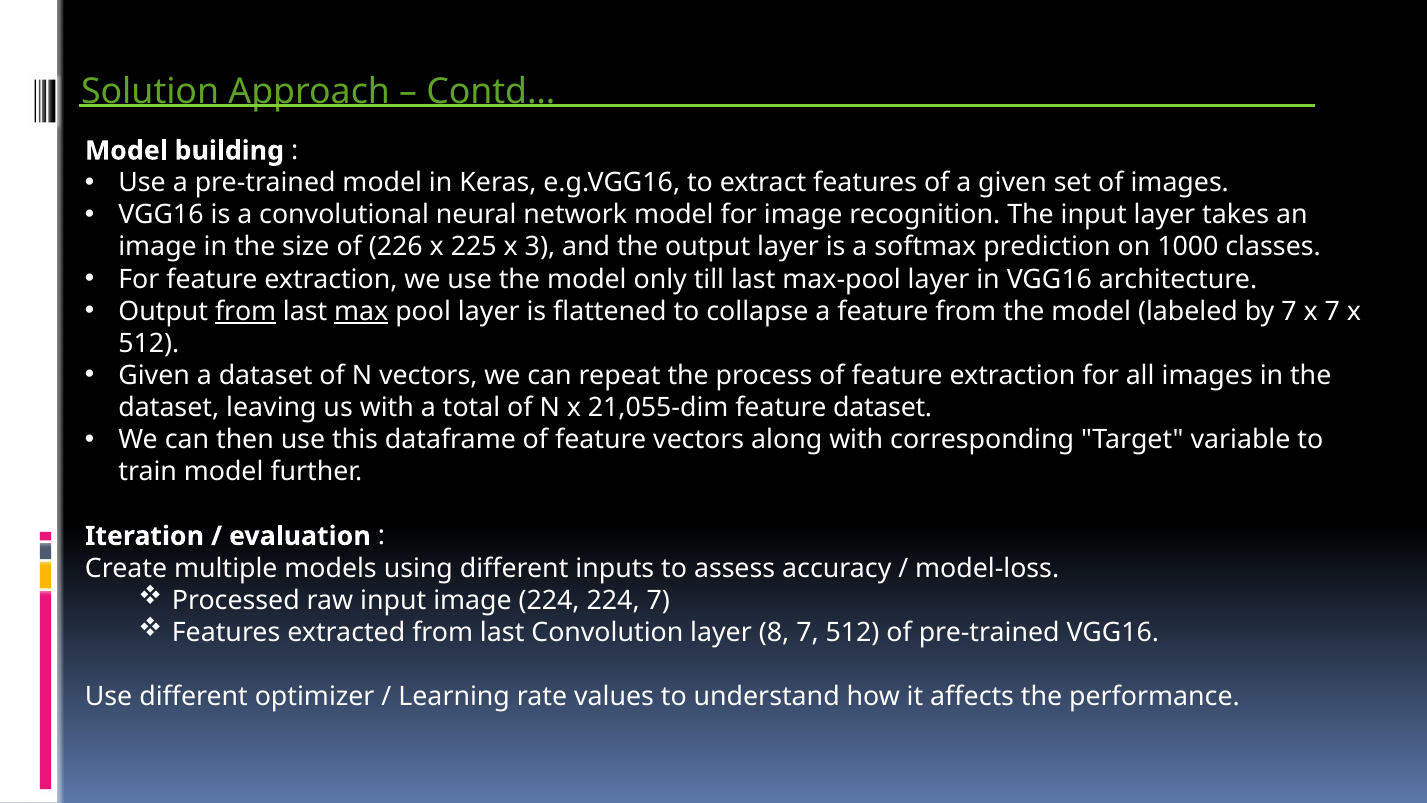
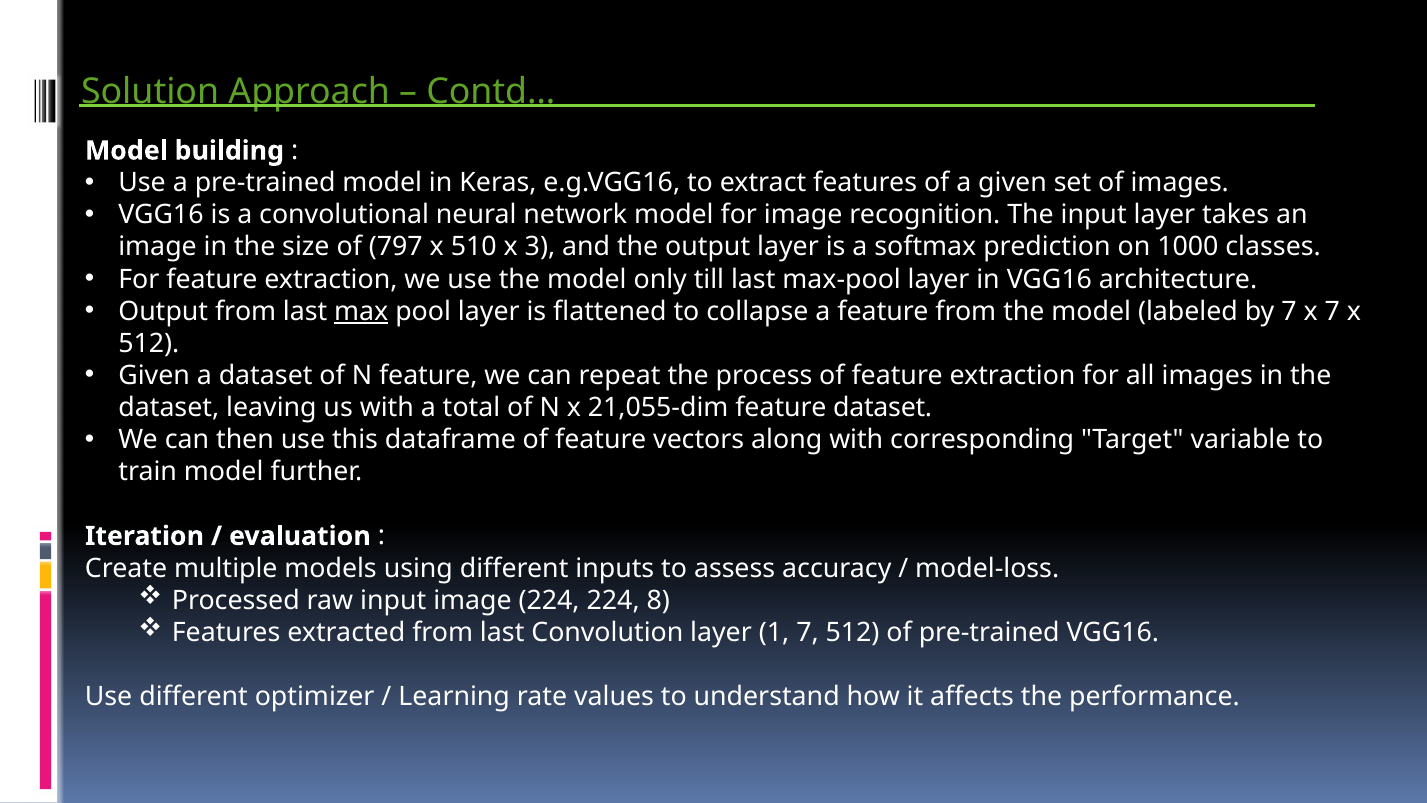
226: 226 -> 797
225: 225 -> 510
from at (246, 311) underline: present -> none
N vectors: vectors -> feature
224 7: 7 -> 8
8: 8 -> 1
